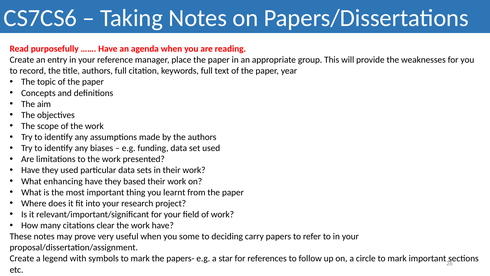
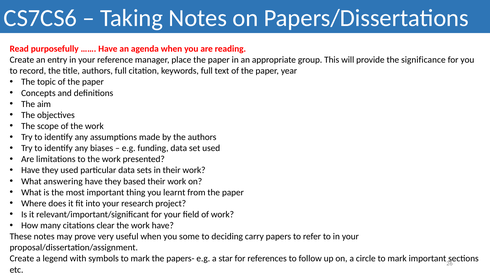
weaknesses: weaknesses -> significance
enhancing: enhancing -> answering
